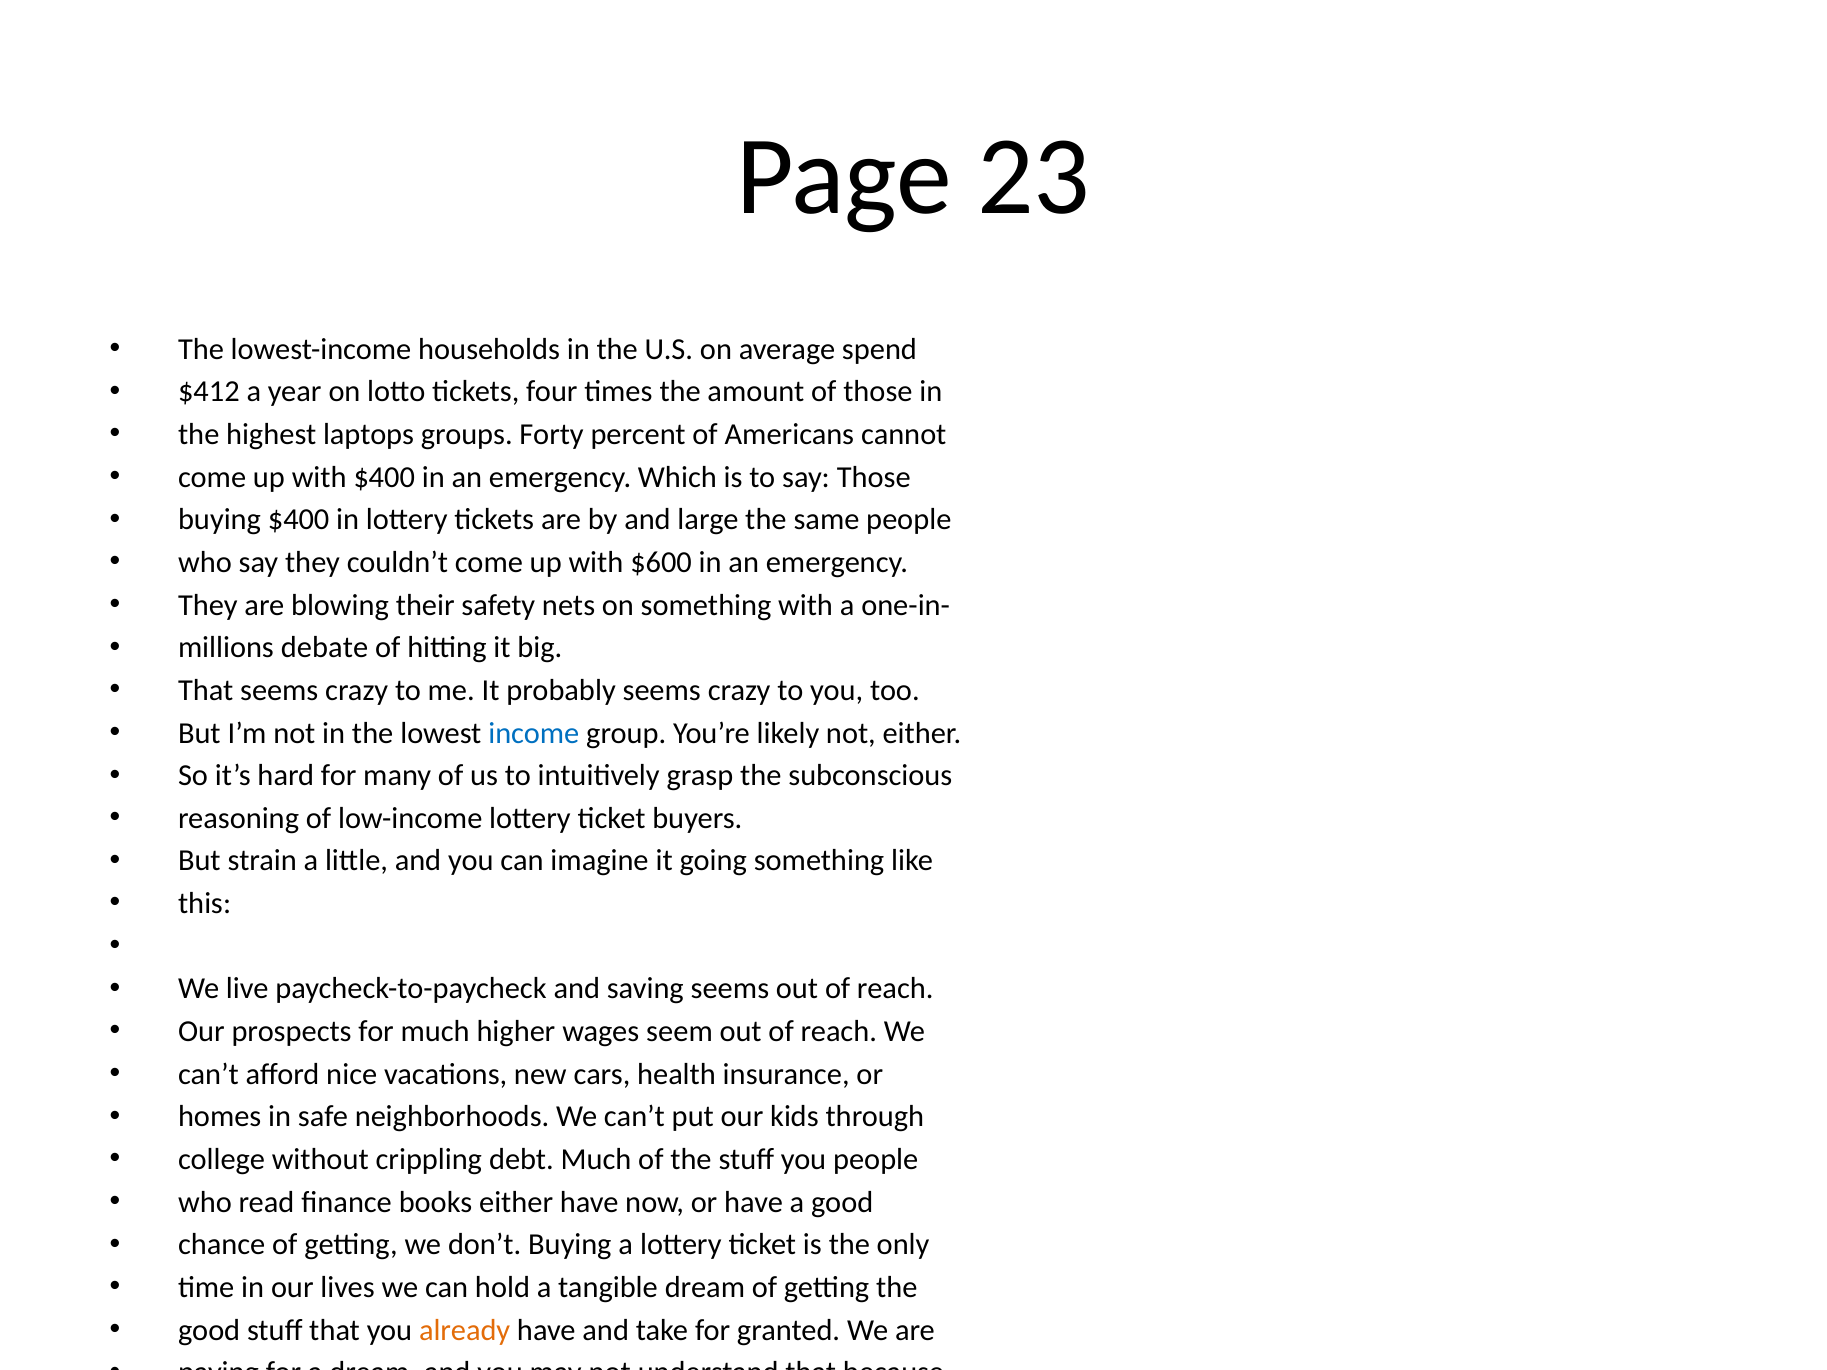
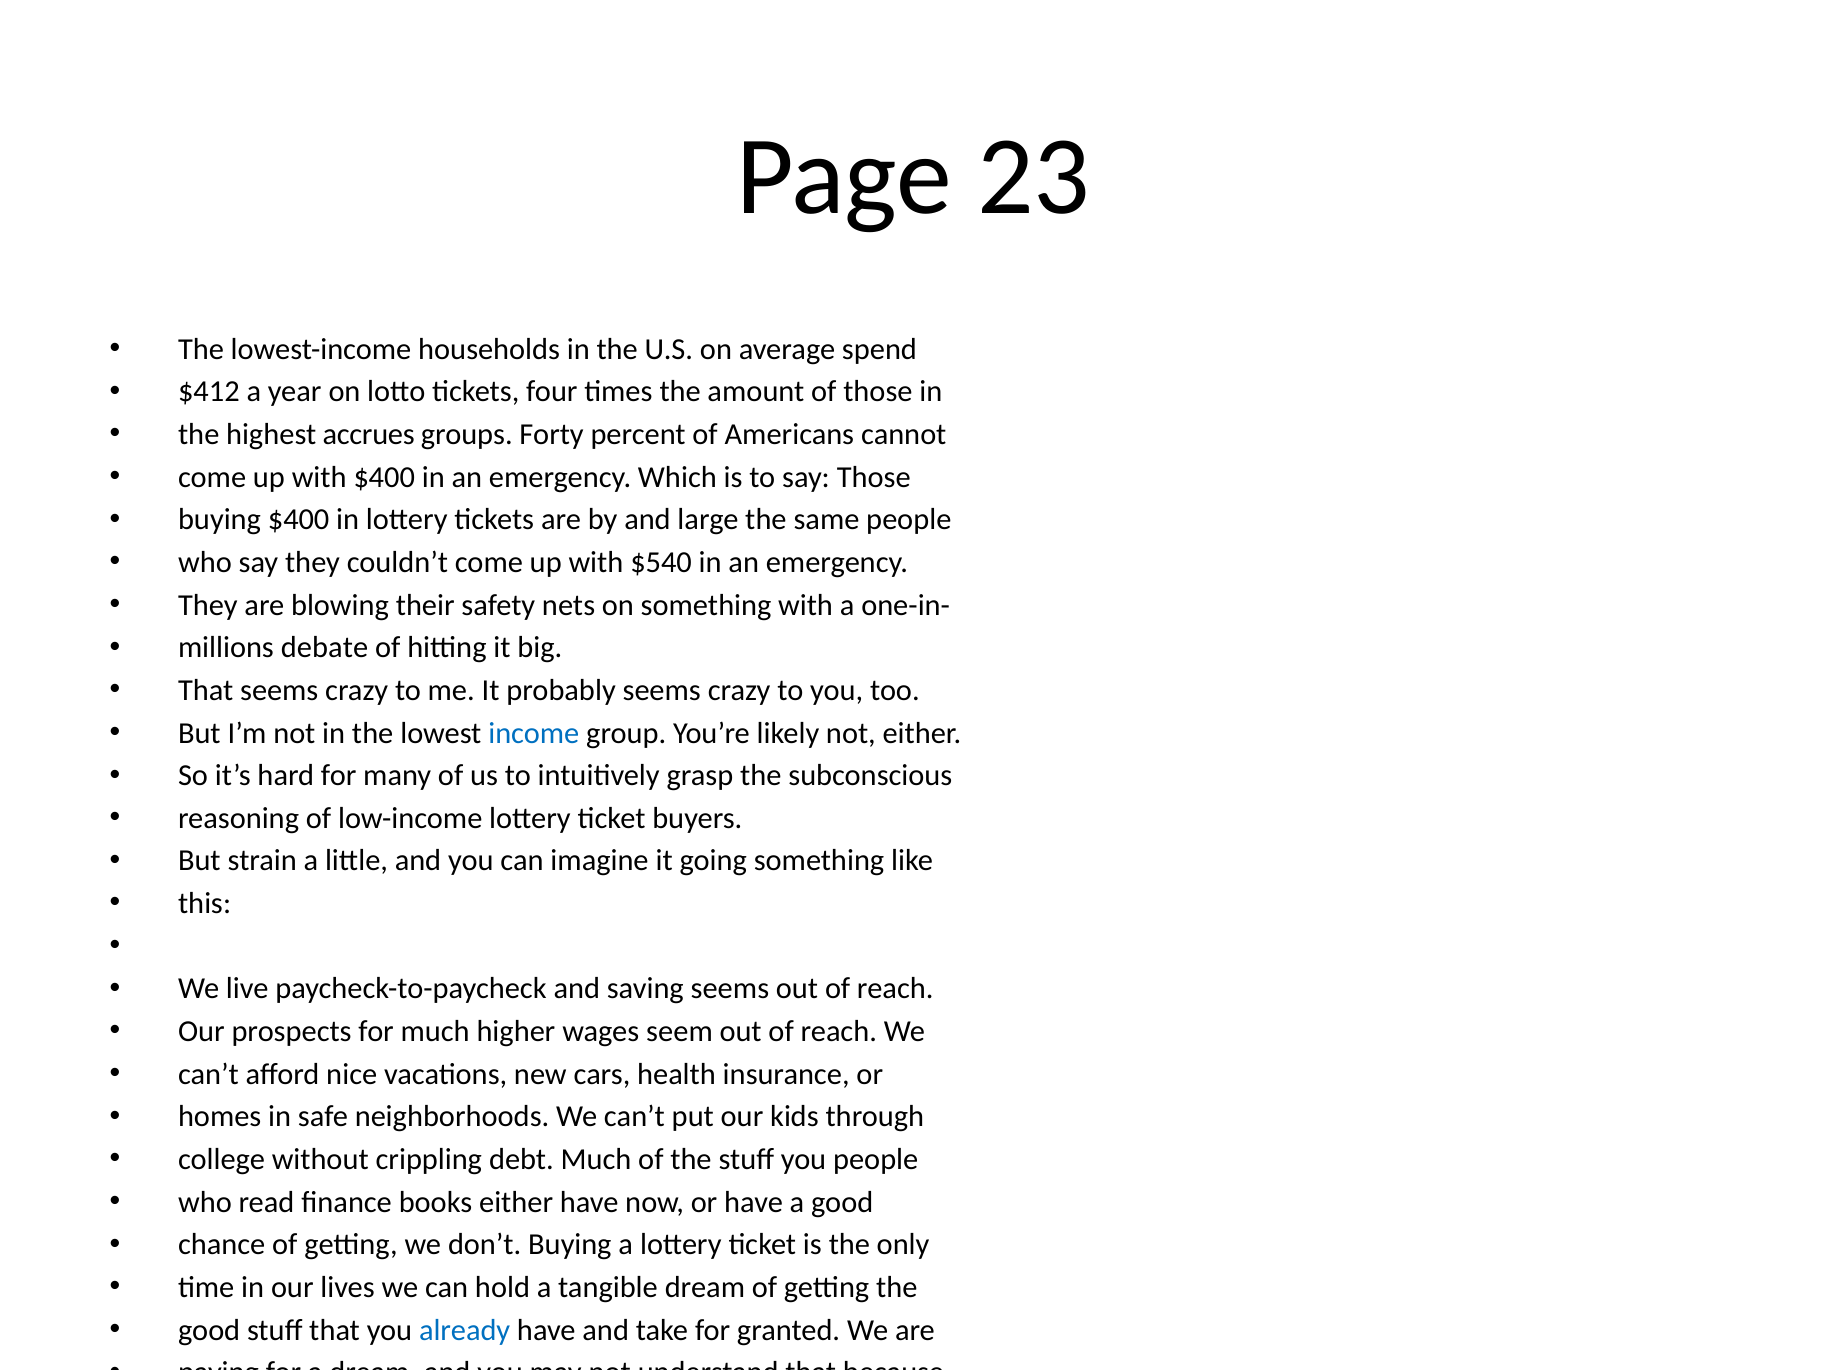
laptops: laptops -> accrues
$600: $600 -> $540
already at (465, 1330) colour: orange -> blue
